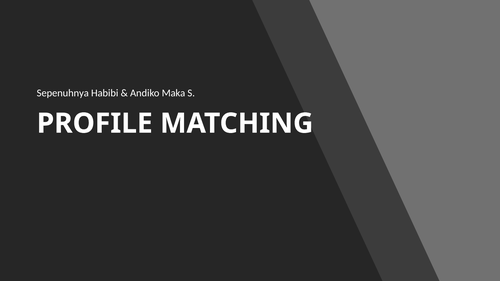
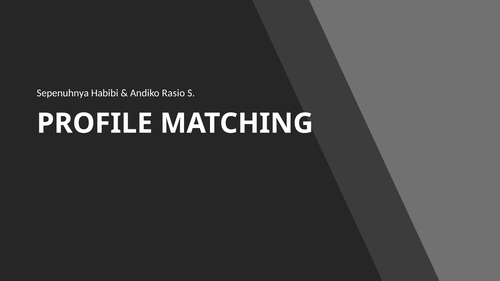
Maka: Maka -> Rasio
